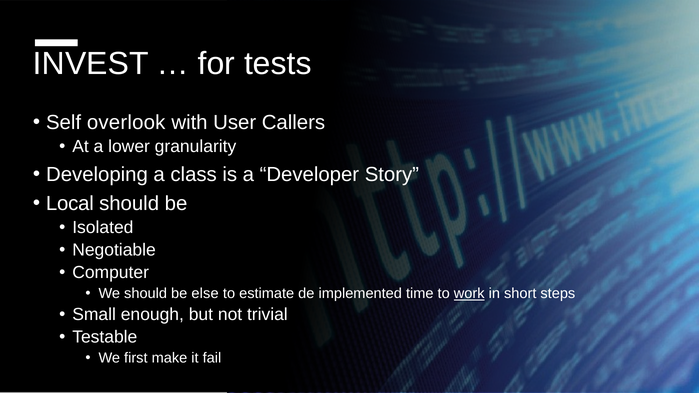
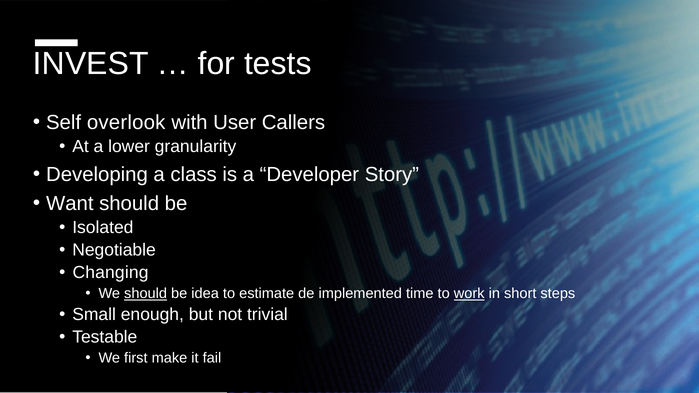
Local: Local -> Want
Computer: Computer -> Changing
should at (146, 294) underline: none -> present
else: else -> idea
